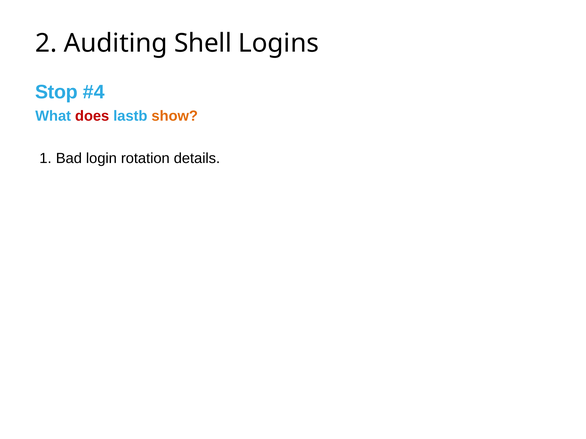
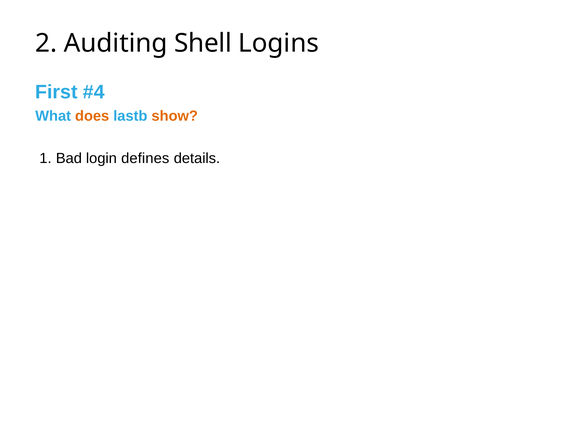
Stop: Stop -> First
does colour: red -> orange
rotation: rotation -> defines
